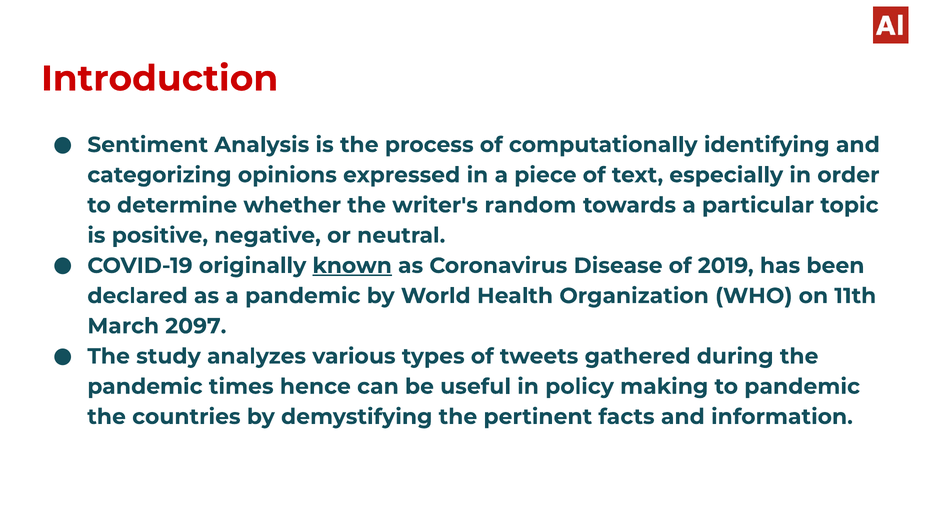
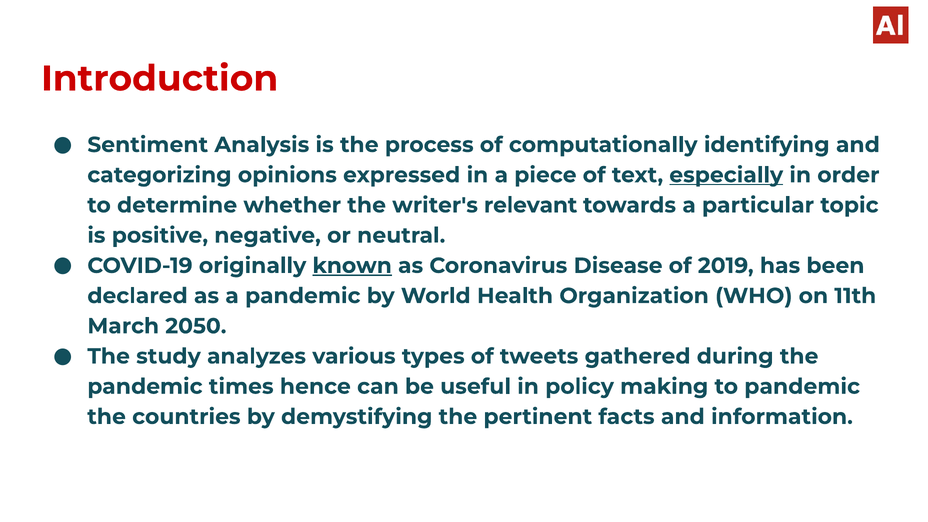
especially underline: none -> present
random: random -> relevant
2097: 2097 -> 2050
